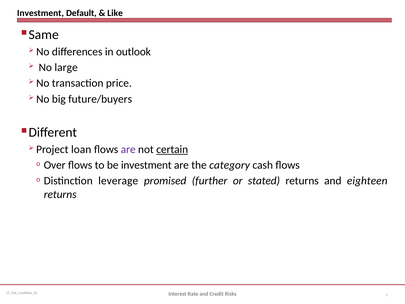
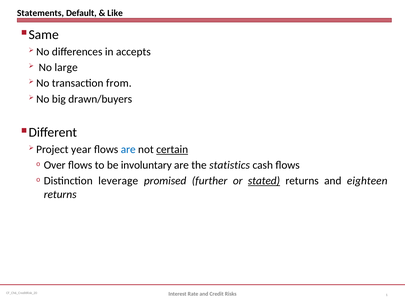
Investment at (40, 13): Investment -> Statements
outlook: outlook -> accepts
price: price -> from
future/buyers: future/buyers -> drawn/buyers
loan: loan -> year
are at (128, 149) colour: purple -> blue
be investment: investment -> involuntary
category: category -> statistics
stated underline: none -> present
